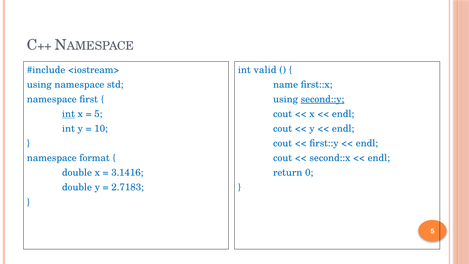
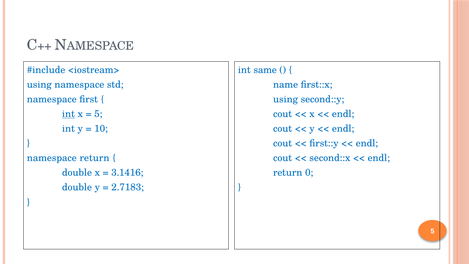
valid: valid -> same
second::y underline: present -> none
namespace format: format -> return
